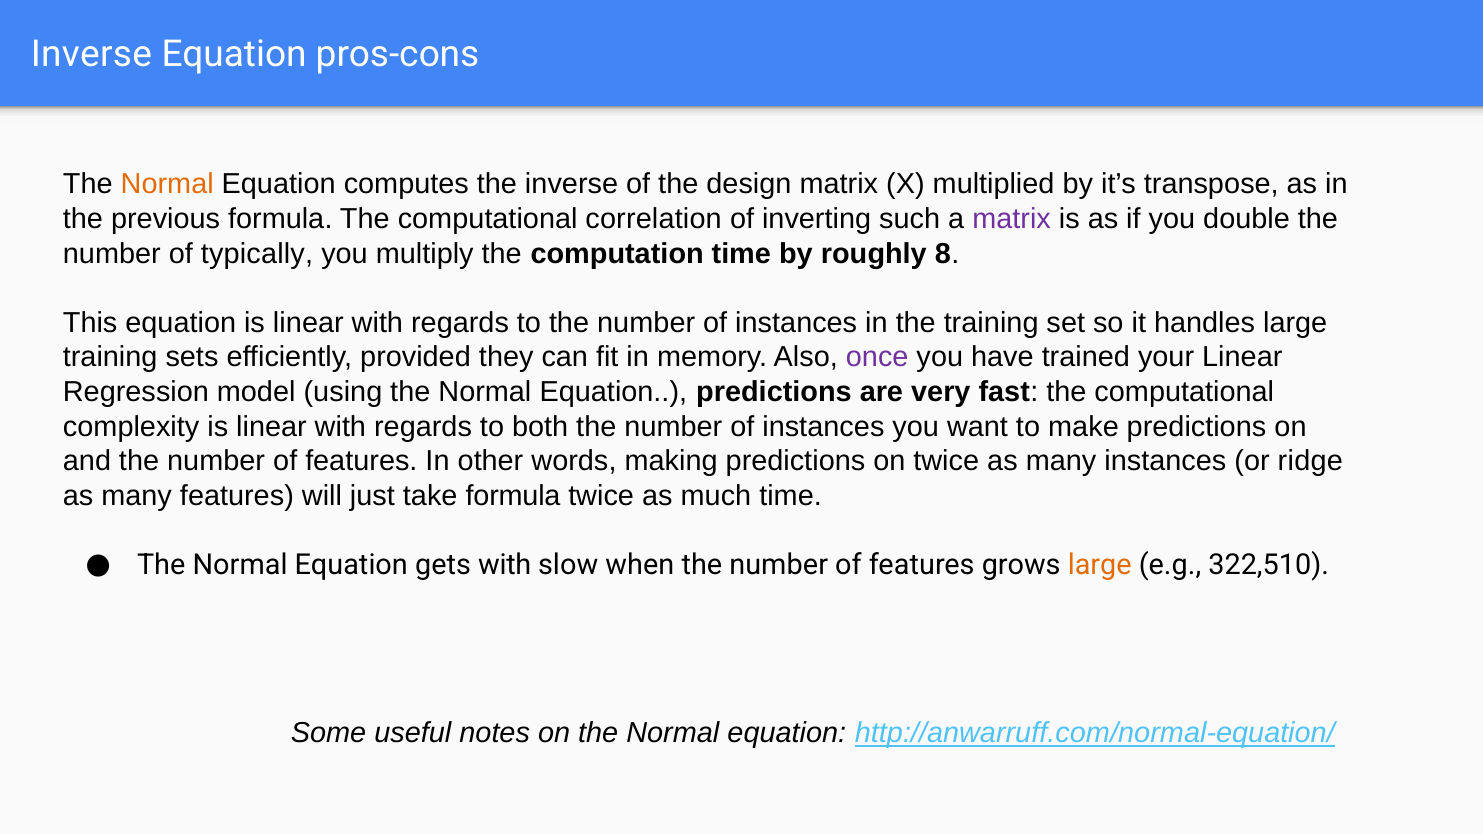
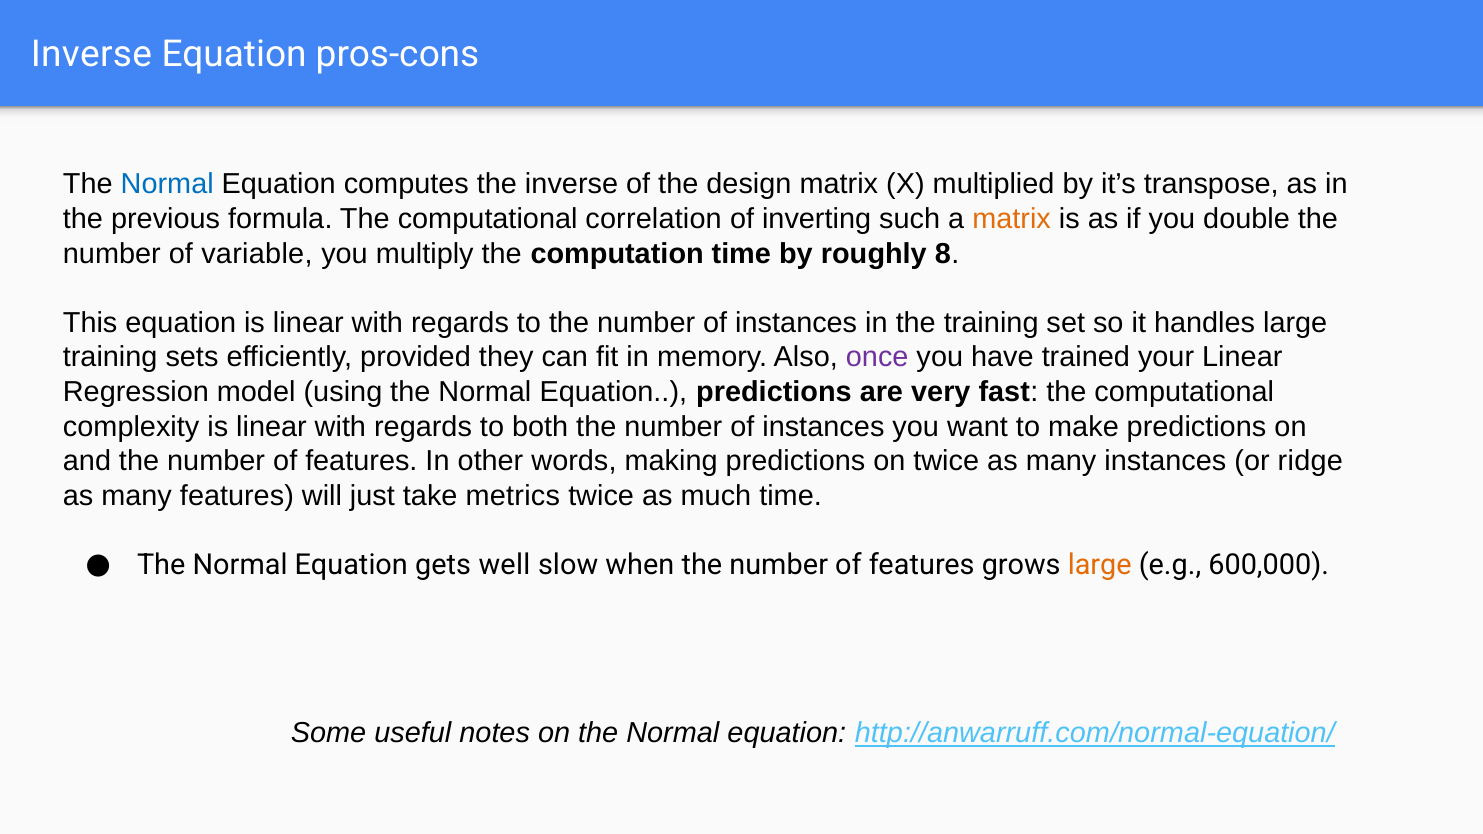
Normal at (167, 184) colour: orange -> blue
matrix at (1012, 219) colour: purple -> orange
typically: typically -> variable
take formula: formula -> metrics
gets with: with -> well
322,510: 322,510 -> 600,000
